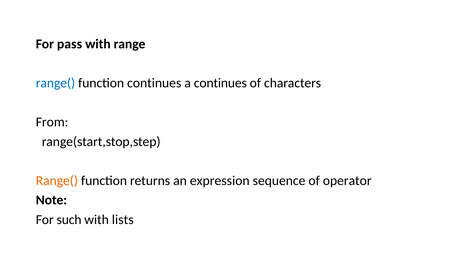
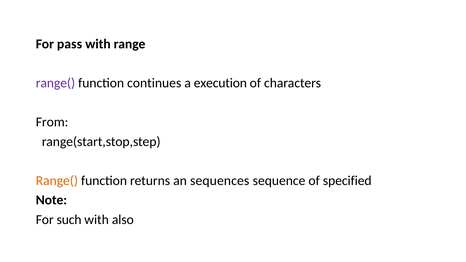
range( at (55, 83) colour: blue -> purple
a continues: continues -> execution
expression: expression -> sequences
operator: operator -> specified
lists: lists -> also
